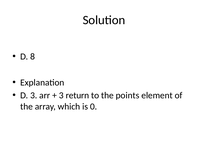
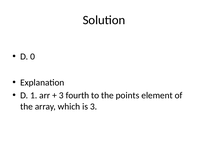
8: 8 -> 0
D 3: 3 -> 1
return: return -> fourth
is 0: 0 -> 3
